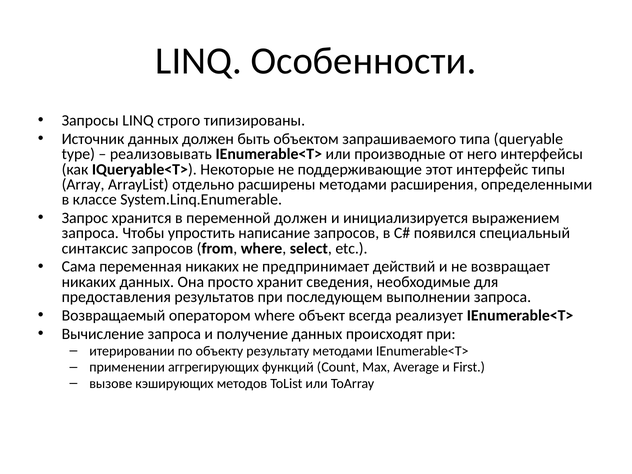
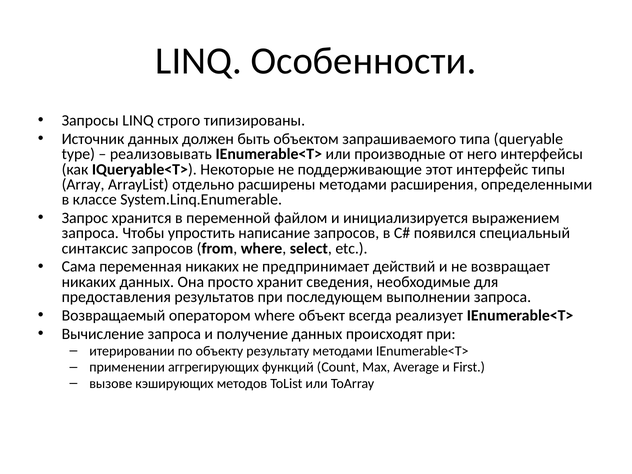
переменной должен: должен -> файлом
